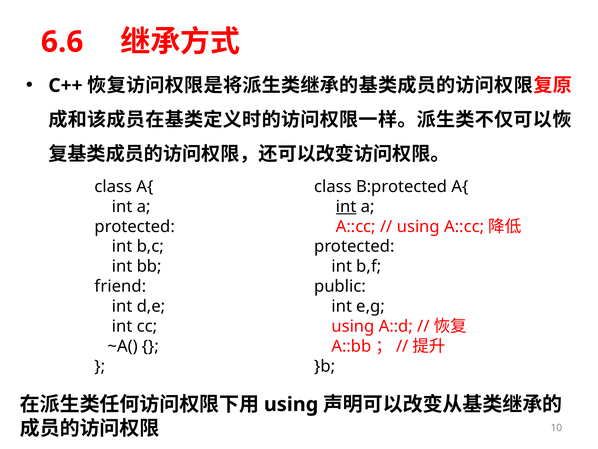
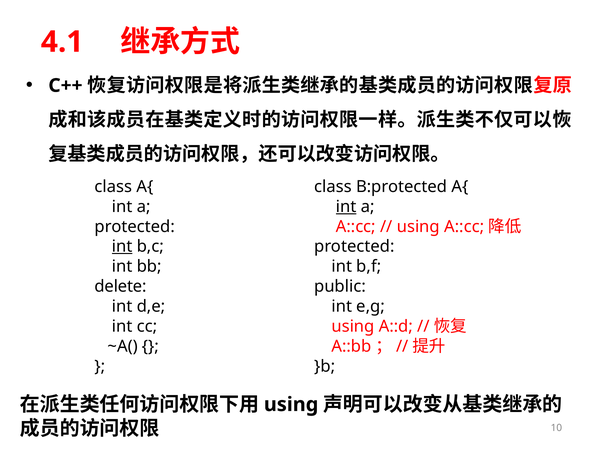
6.6: 6.6 -> 4.1
int at (122, 246) underline: none -> present
friend: friend -> delete
